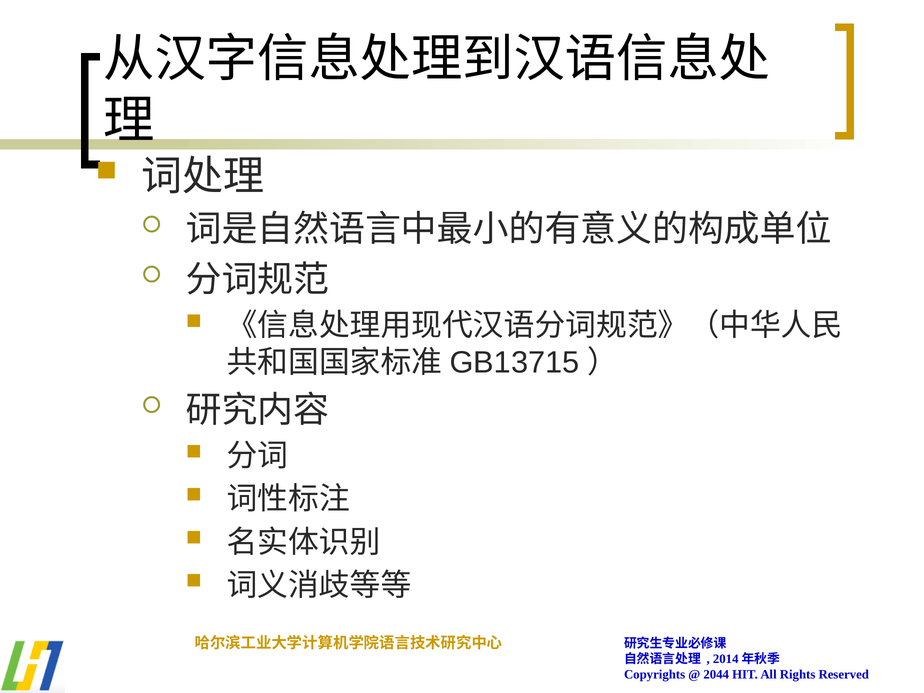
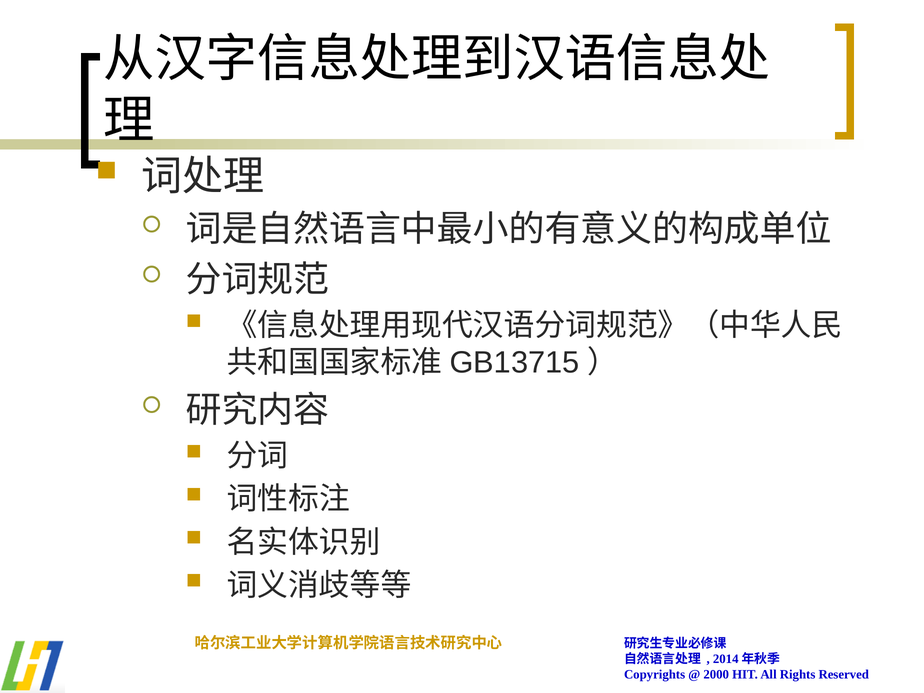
2044: 2044 -> 2000
